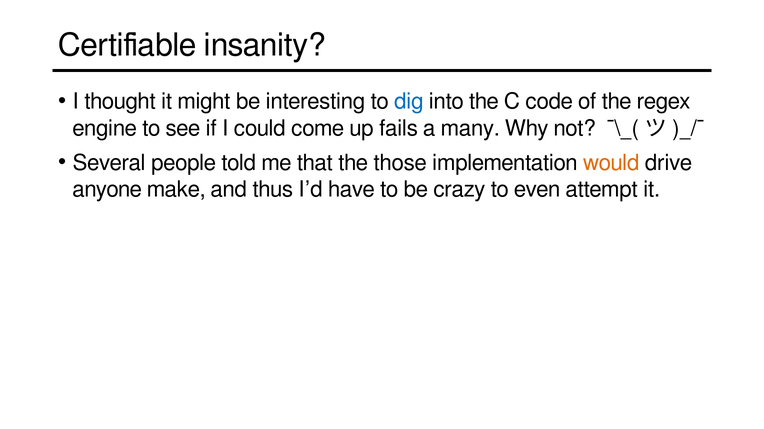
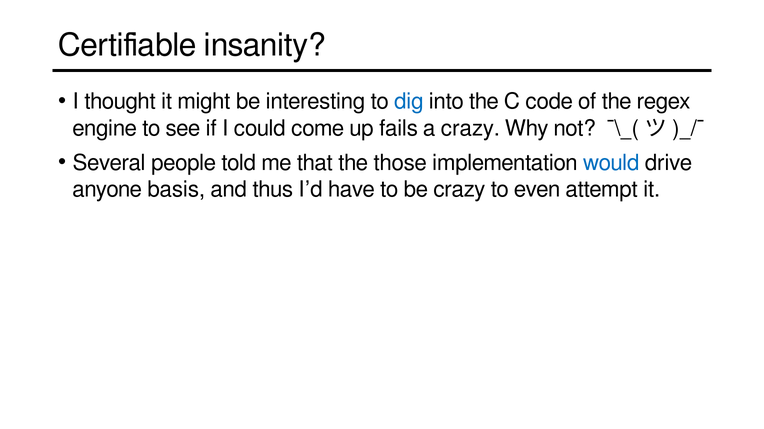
a many: many -> crazy
would colour: orange -> blue
make: make -> basis
